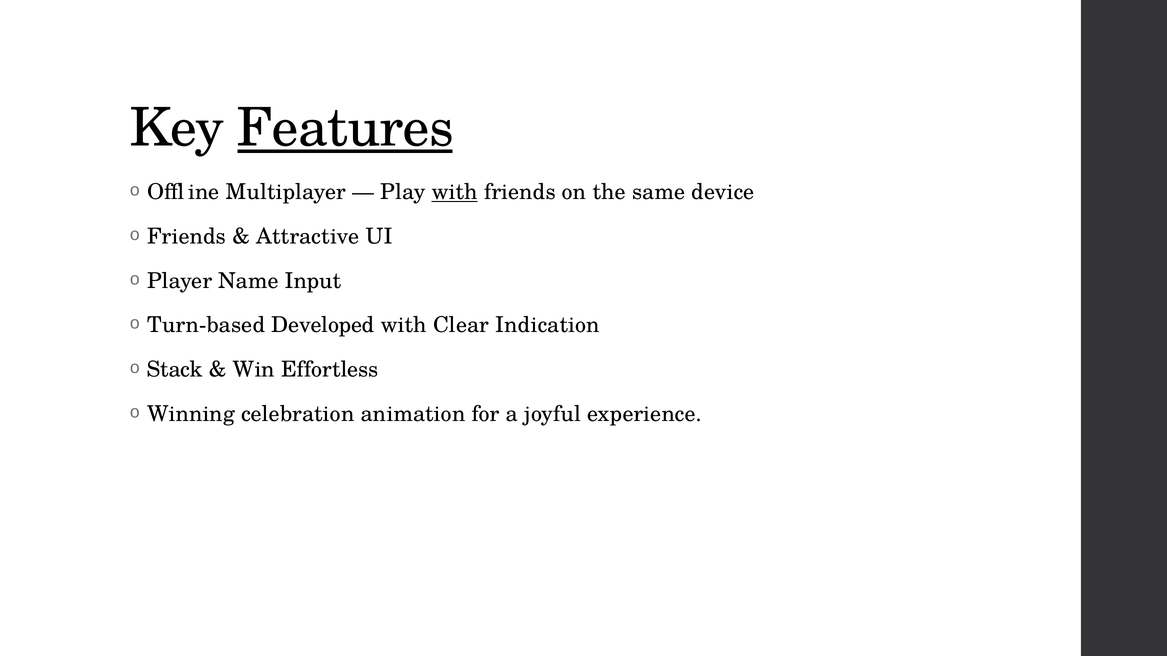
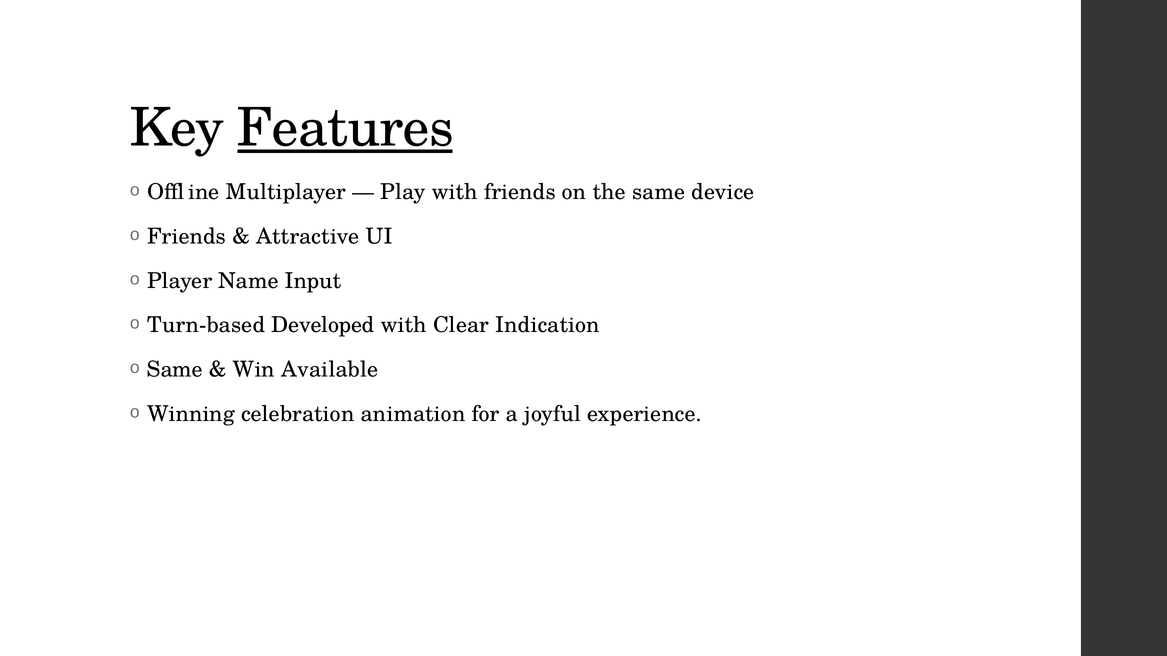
with at (455, 192) underline: present -> none
Stack at (175, 370): Stack -> Same
Effortless: Effortless -> Available
